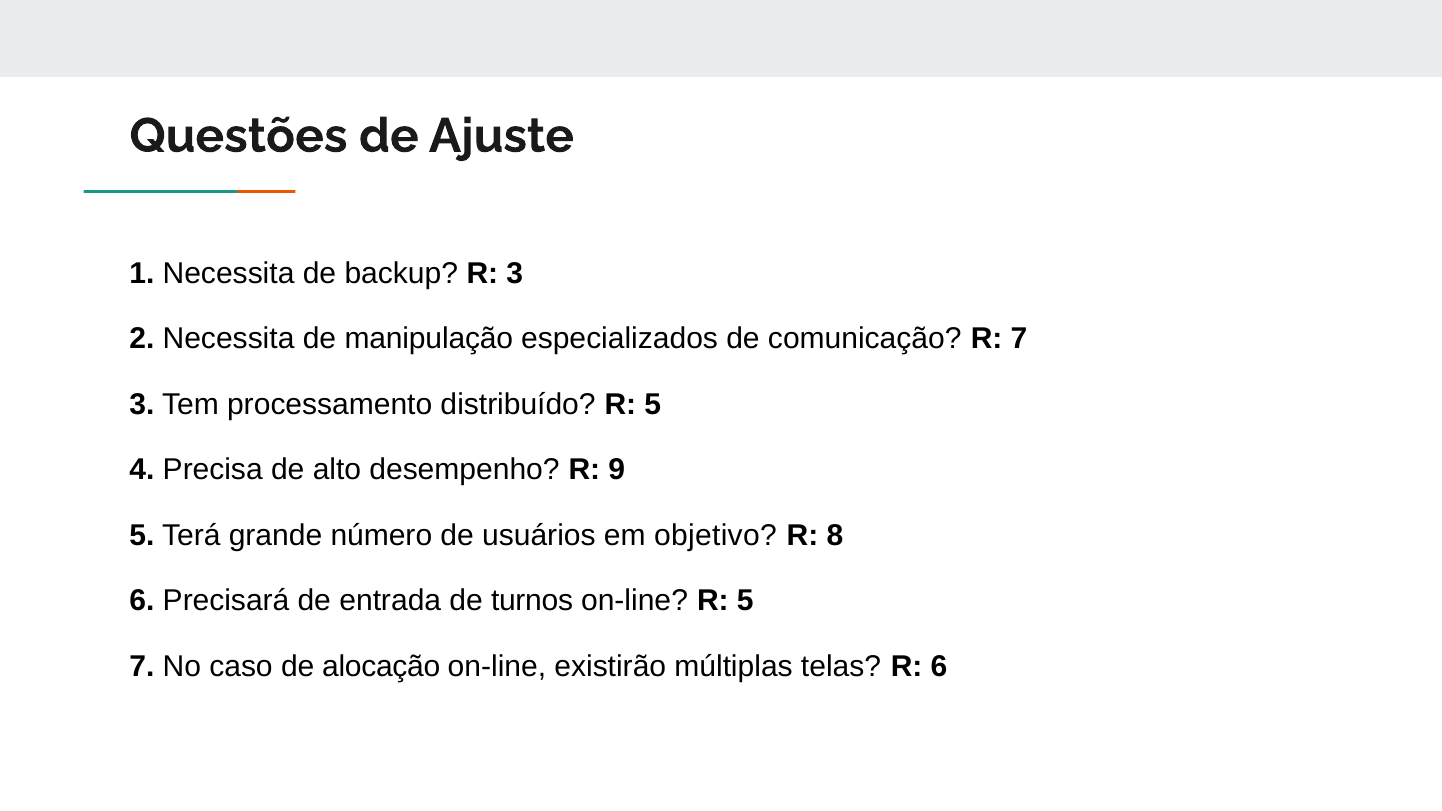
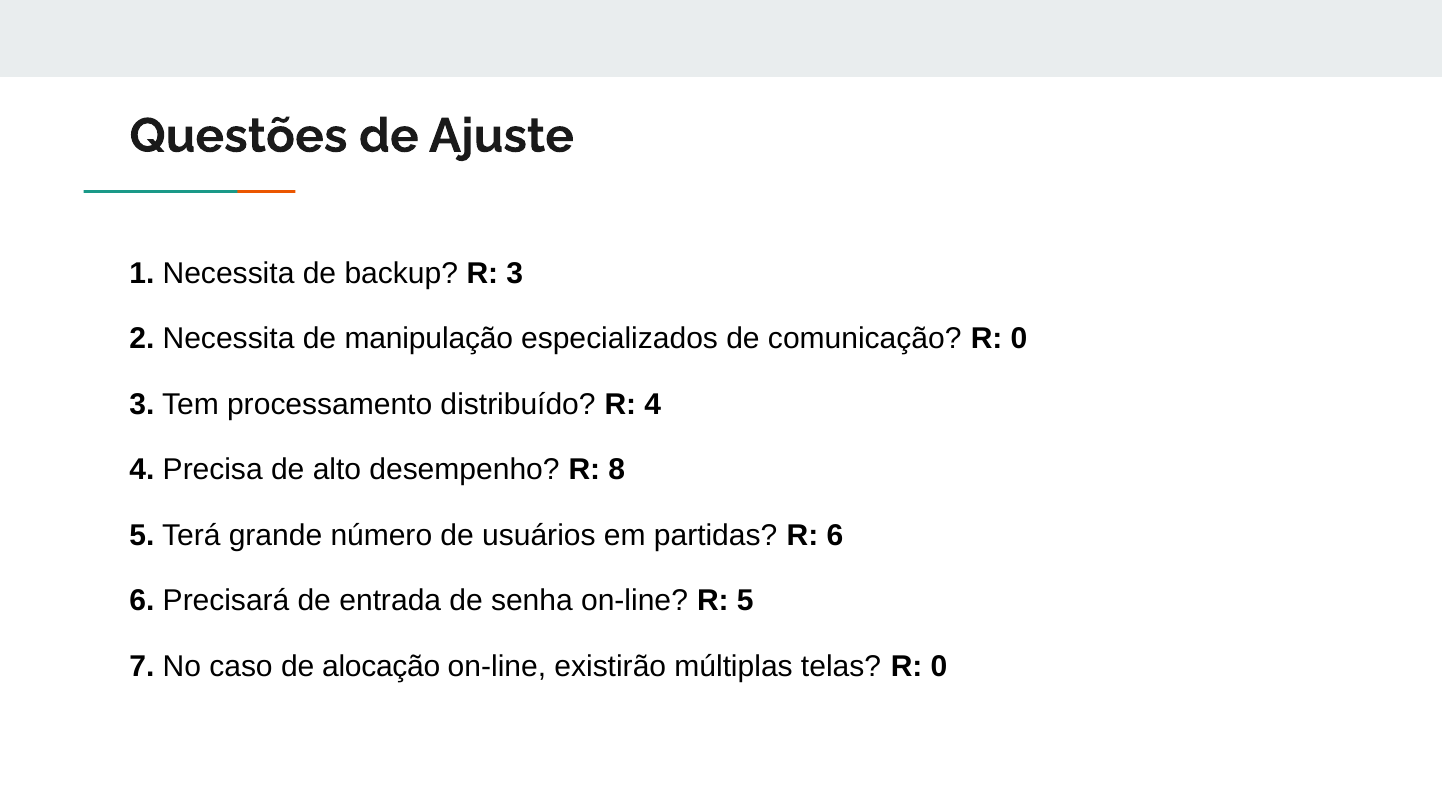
comunicação R 7: 7 -> 0
distribuído R 5: 5 -> 4
9: 9 -> 8
objetivo: objetivo -> partidas
R 8: 8 -> 6
turnos: turnos -> senha
telas R 6: 6 -> 0
